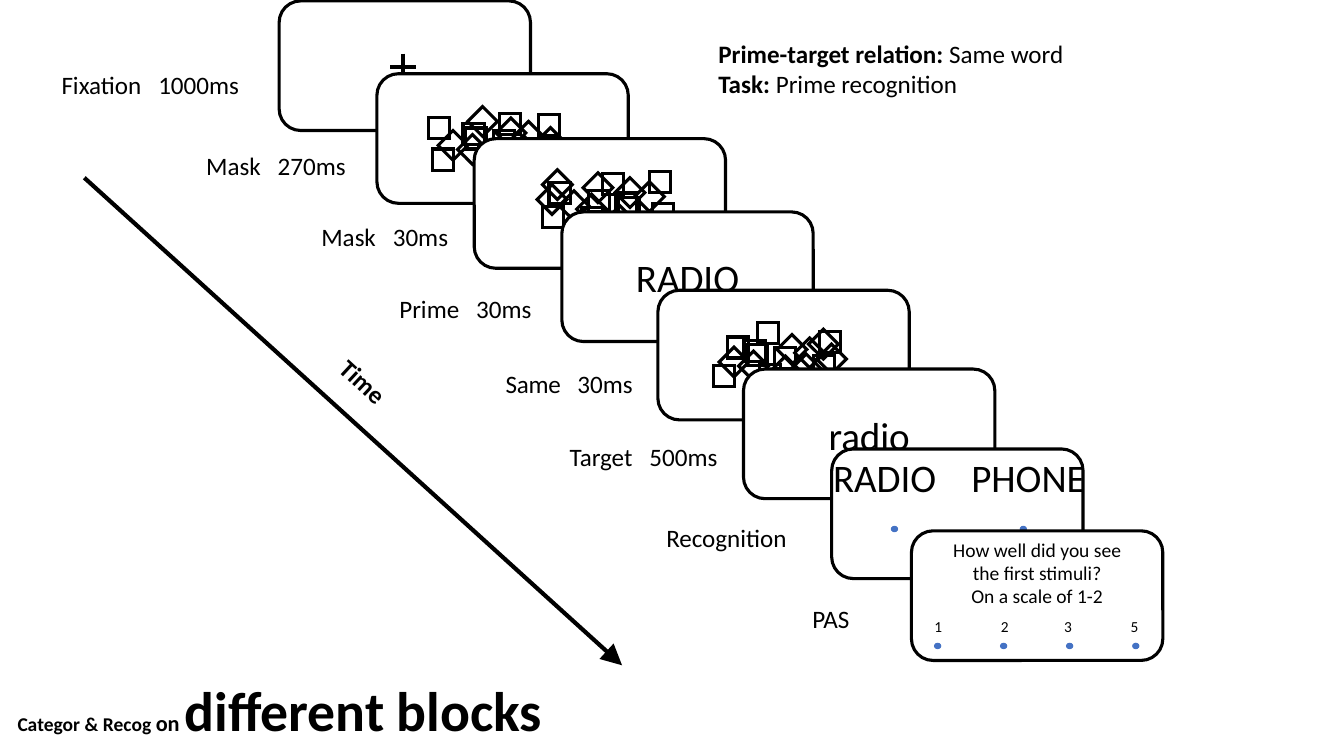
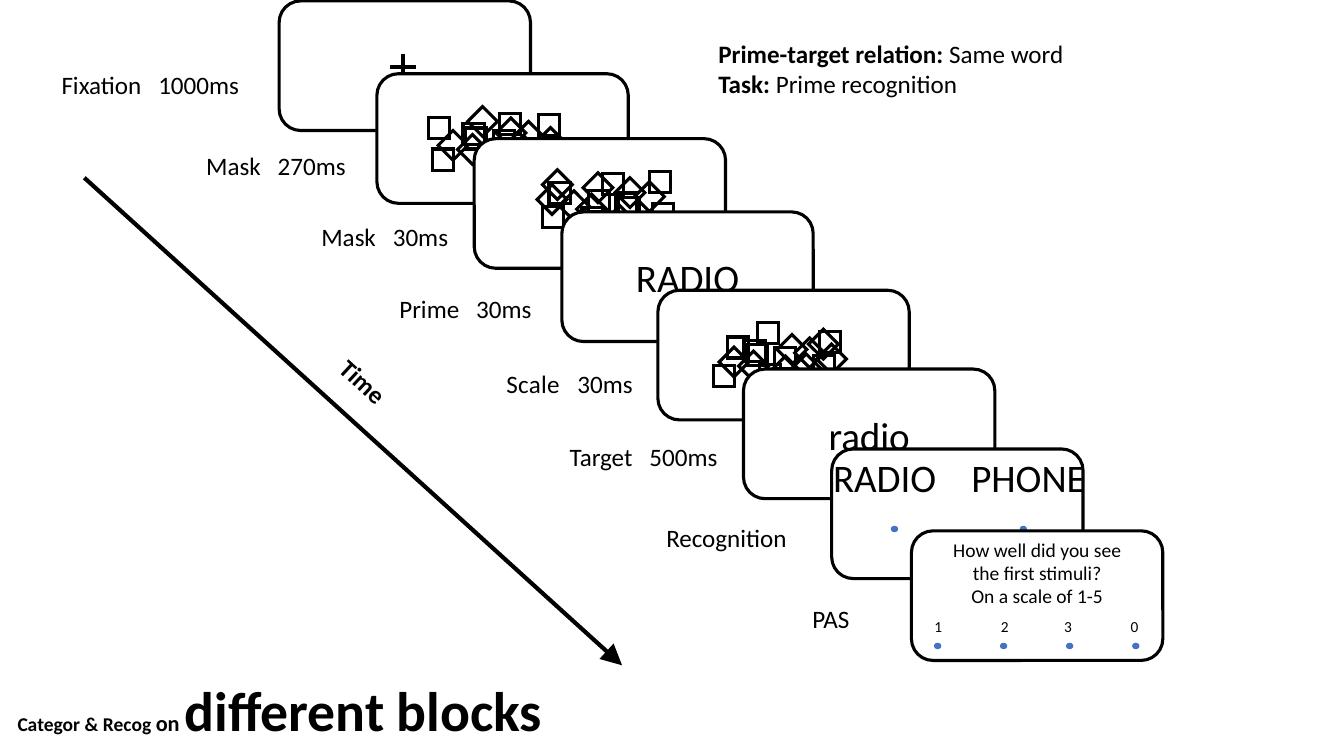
Same at (533, 386): Same -> Scale
1-2: 1-2 -> 1-5
5: 5 -> 0
